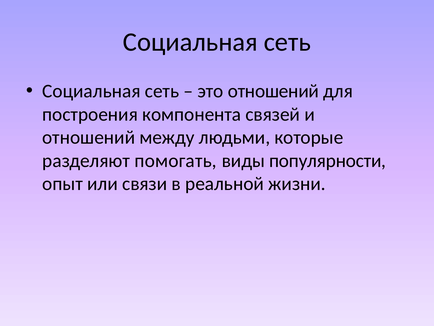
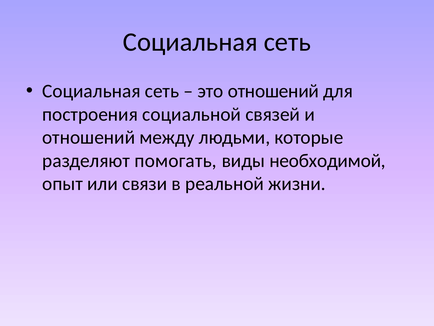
компонента: компонента -> социальной
популярности: популярности -> необходимой
